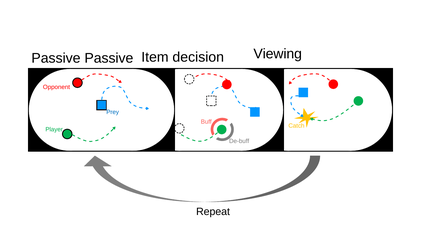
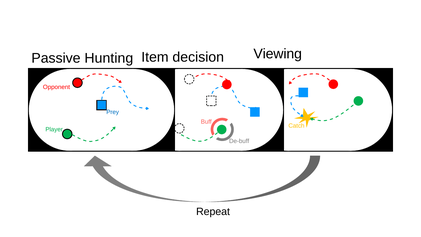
Passive Passive: Passive -> Hunting
